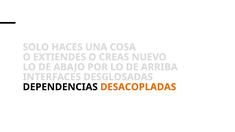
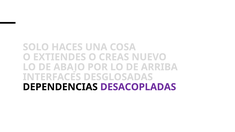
DESACOPLADAS colour: orange -> purple
